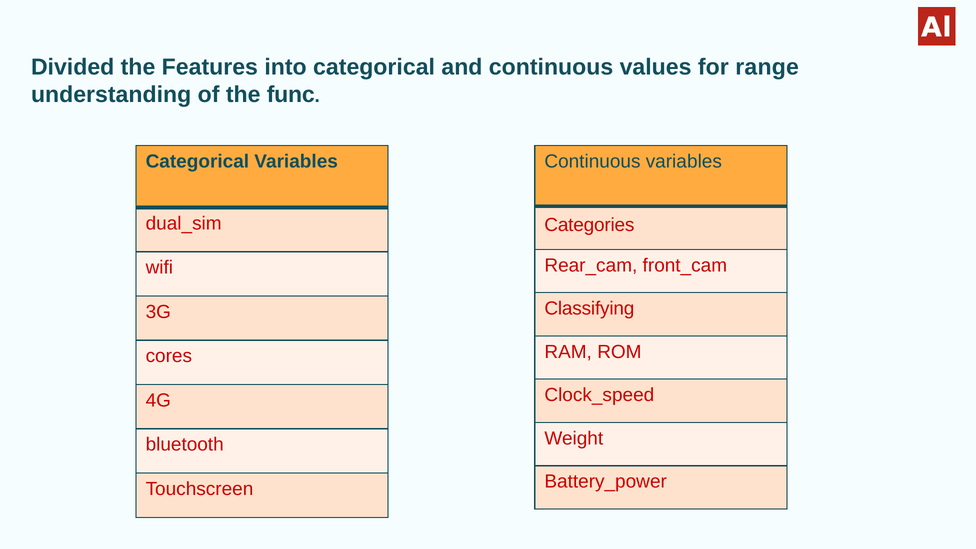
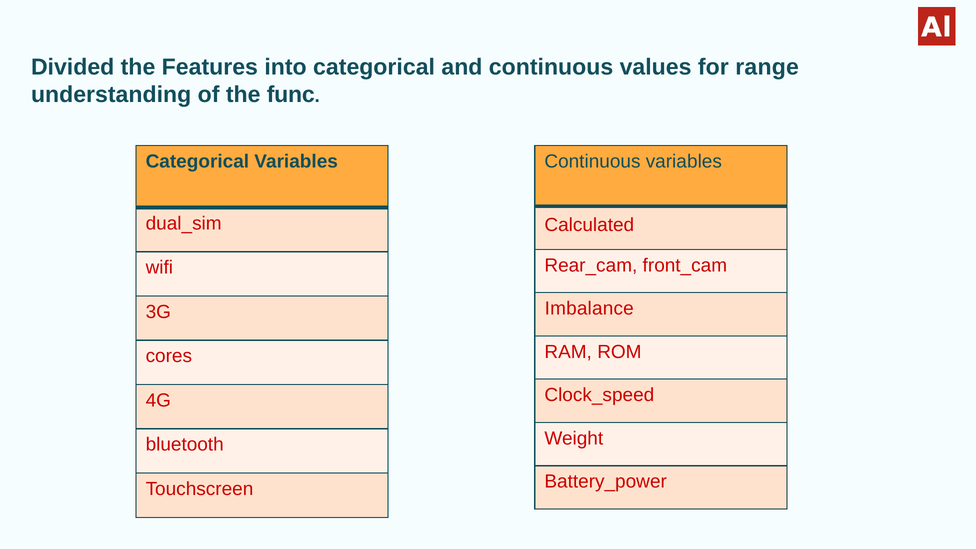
Categories: Categories -> Calculated
Classifying: Classifying -> Imbalance
